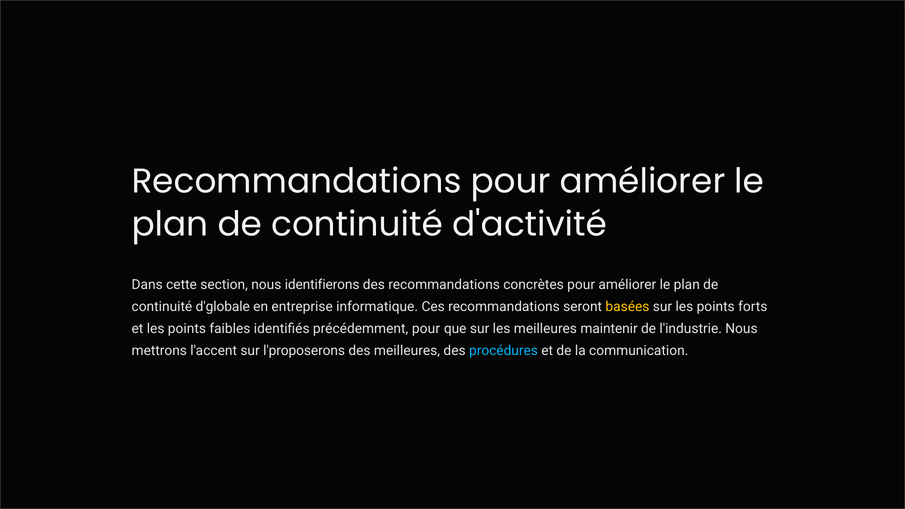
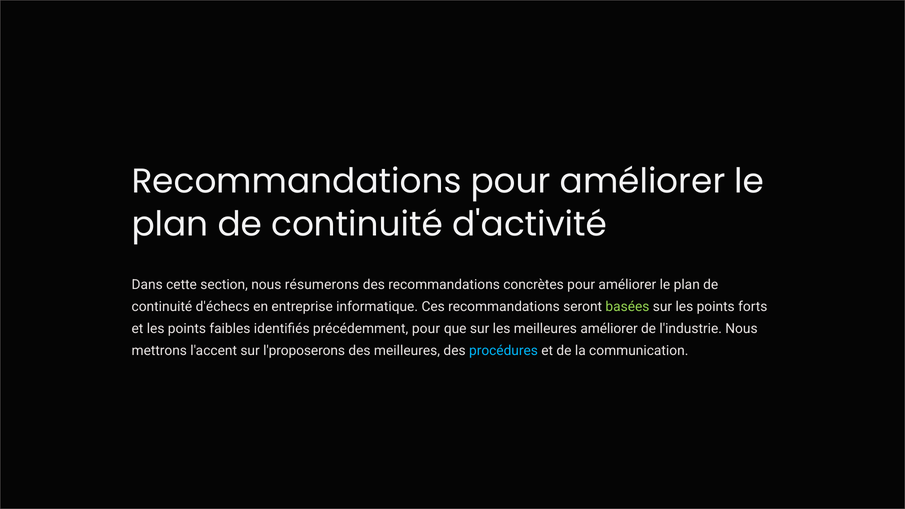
identifierons: identifierons -> résumerons
d'globale: d'globale -> d'échecs
basées colour: yellow -> light green
meilleures maintenir: maintenir -> améliorer
